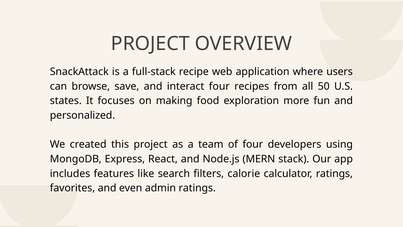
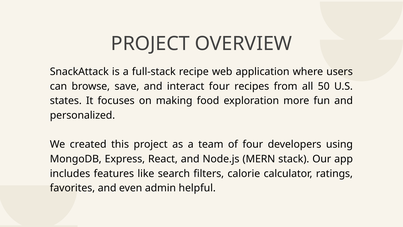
admin ratings: ratings -> helpful
